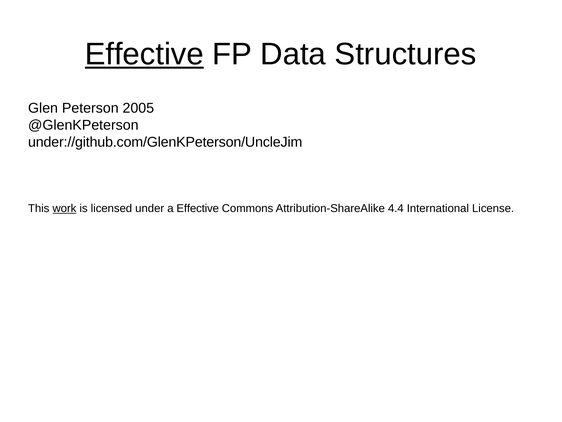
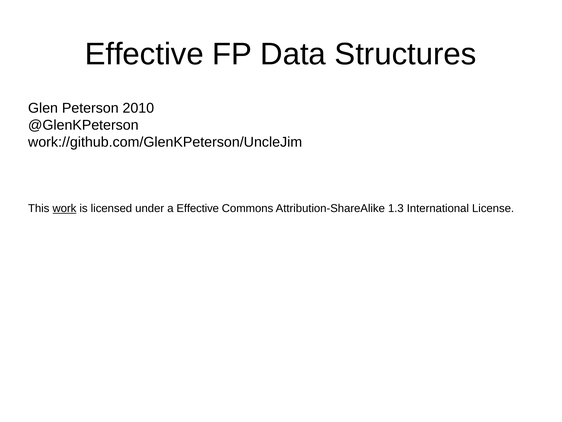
Effective at (144, 54) underline: present -> none
2005: 2005 -> 2010
under://github.com/GlenKPeterson/UncleJim: under://github.com/GlenKPeterson/UncleJim -> work://github.com/GlenKPeterson/UncleJim
4.4: 4.4 -> 1.3
